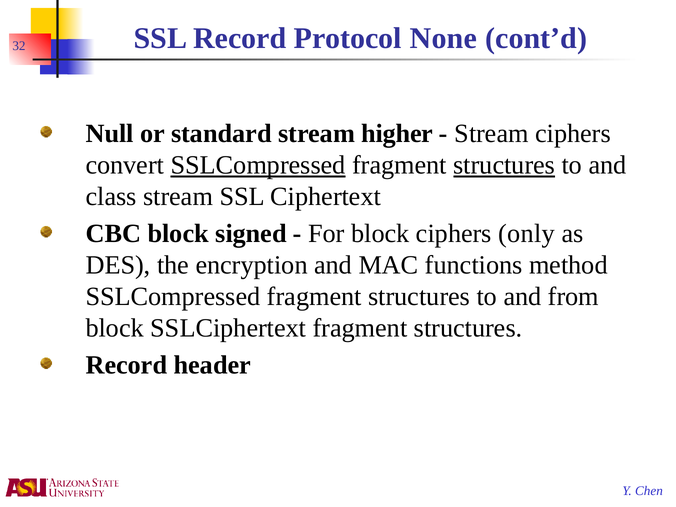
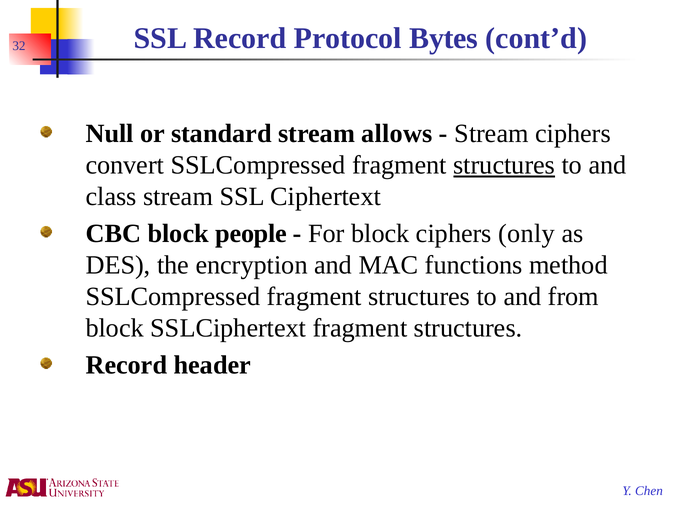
None: None -> Bytes
higher: higher -> allows
SSLCompressed at (258, 165) underline: present -> none
signed: signed -> people
